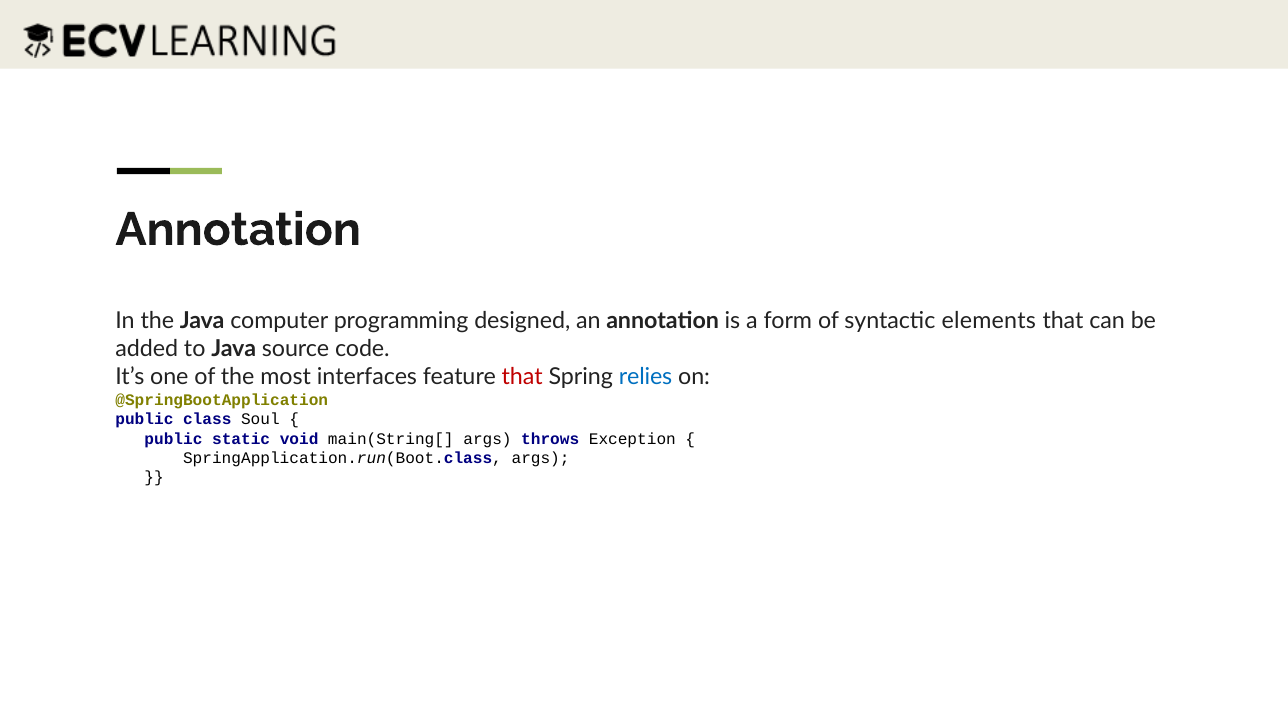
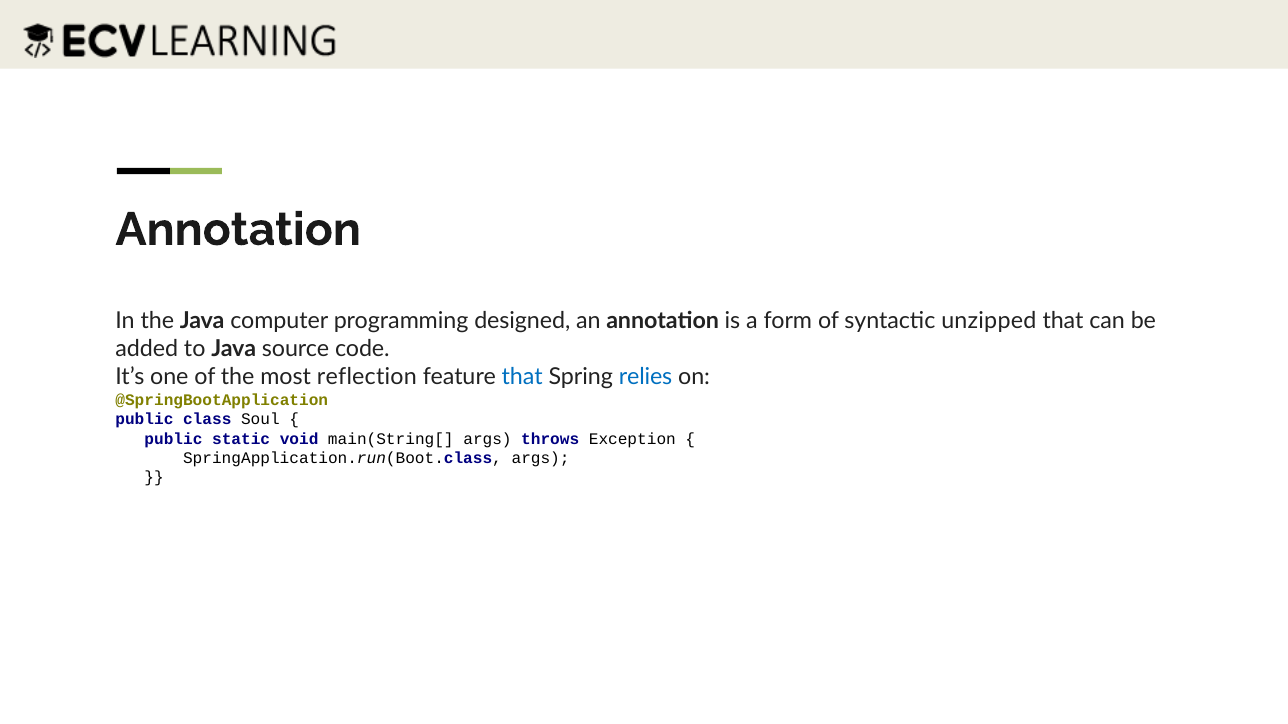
elements: elements -> unzipped
interfaces: interfaces -> reflection
that at (522, 377) colour: red -> blue
